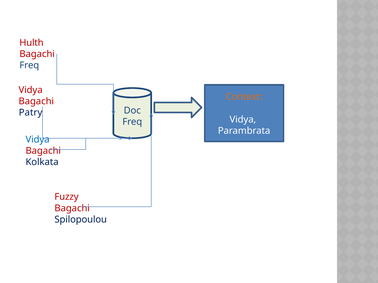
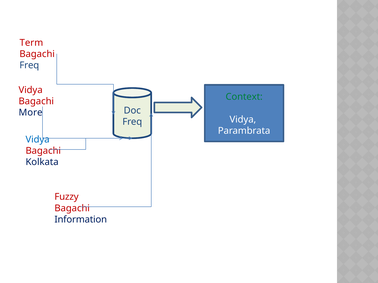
Hulth: Hulth -> Term
Context colour: orange -> green
Patry: Patry -> More
Spilopoulou: Spilopoulou -> Information
